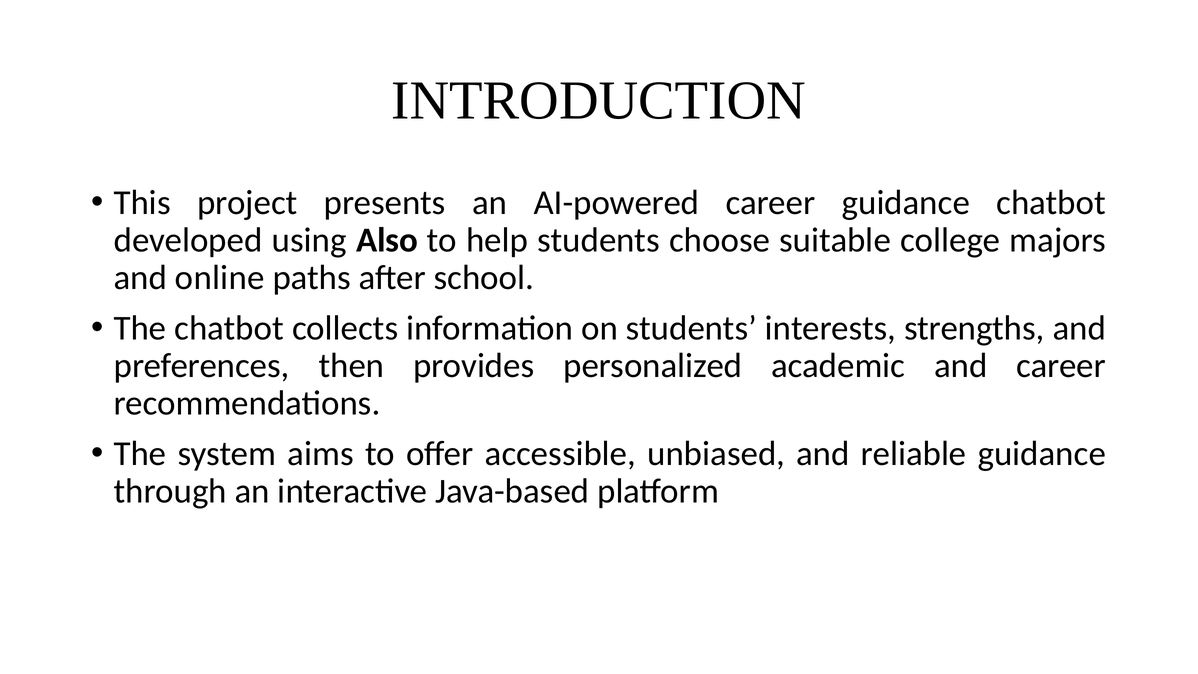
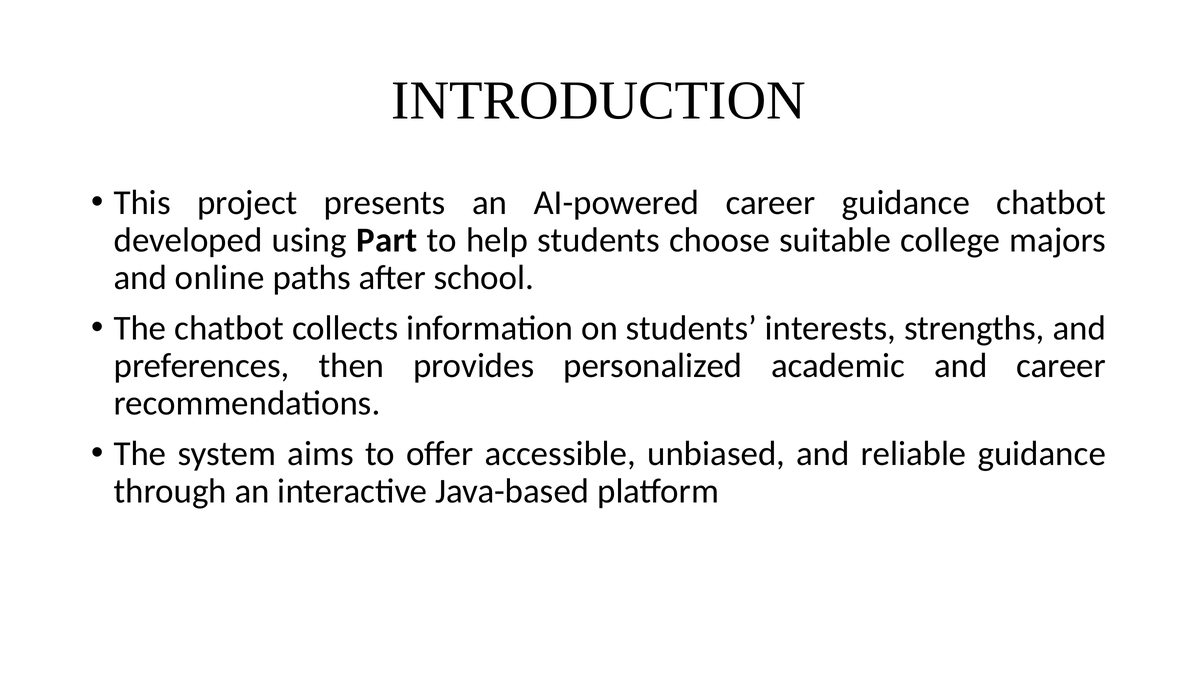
Also: Also -> Part
